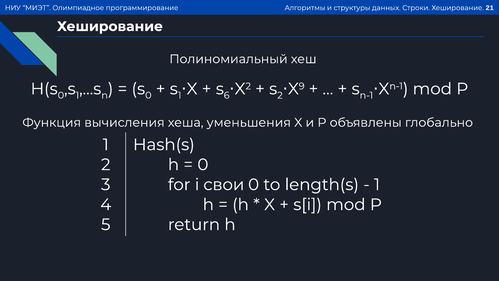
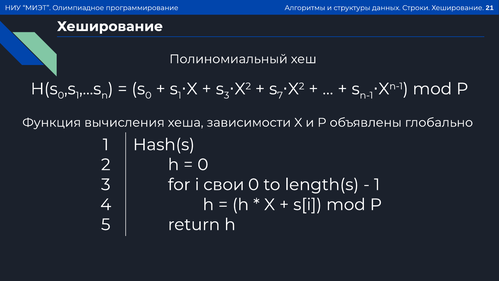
6 at (227, 95): 6 -> 3
2 at (280, 95): 2 -> 7
9 at (302, 86): 9 -> 2
уменьшения: уменьшения -> зависимости
